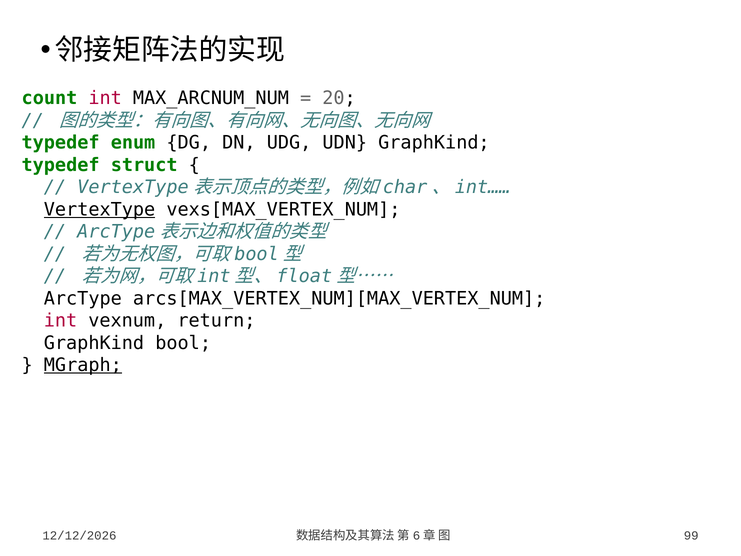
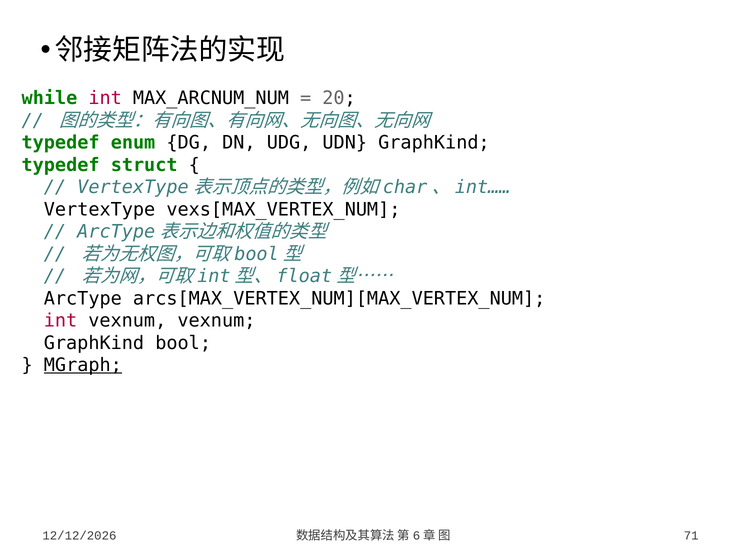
count: count -> while
VertexType underline: present -> none
vexnum return: return -> vexnum
99: 99 -> 71
